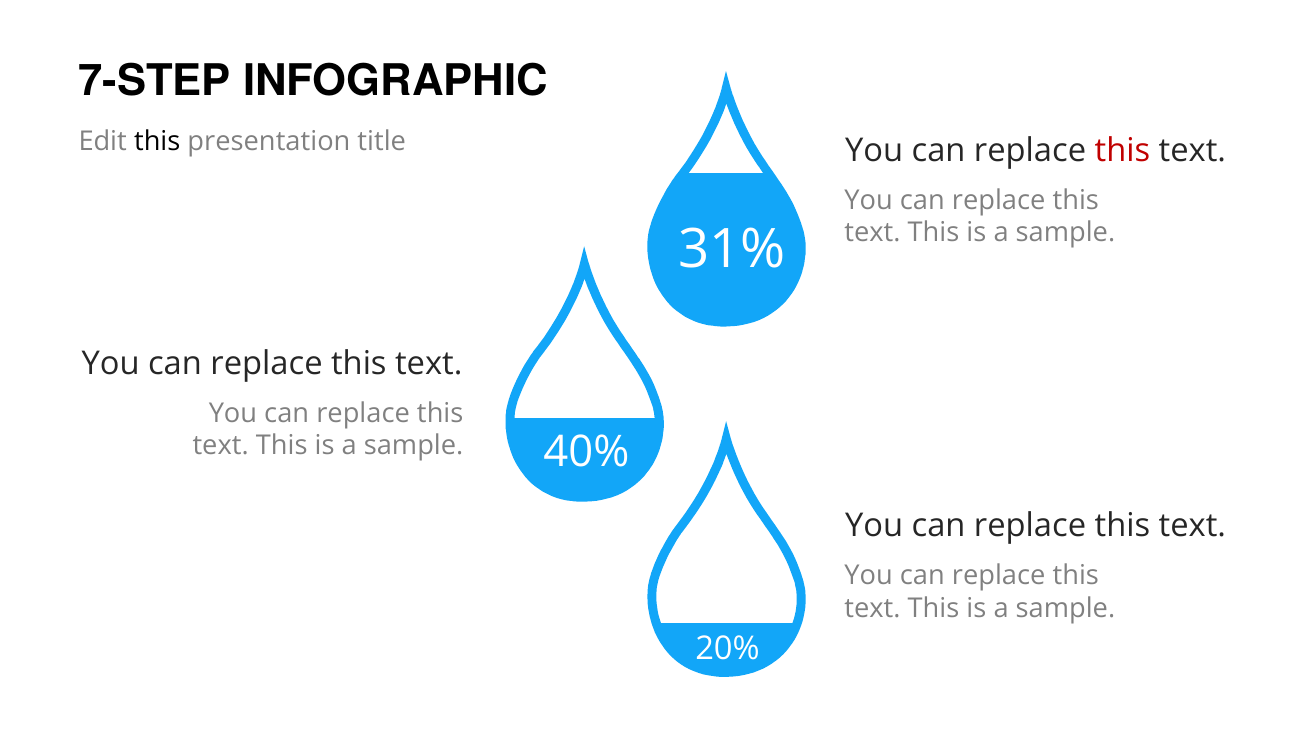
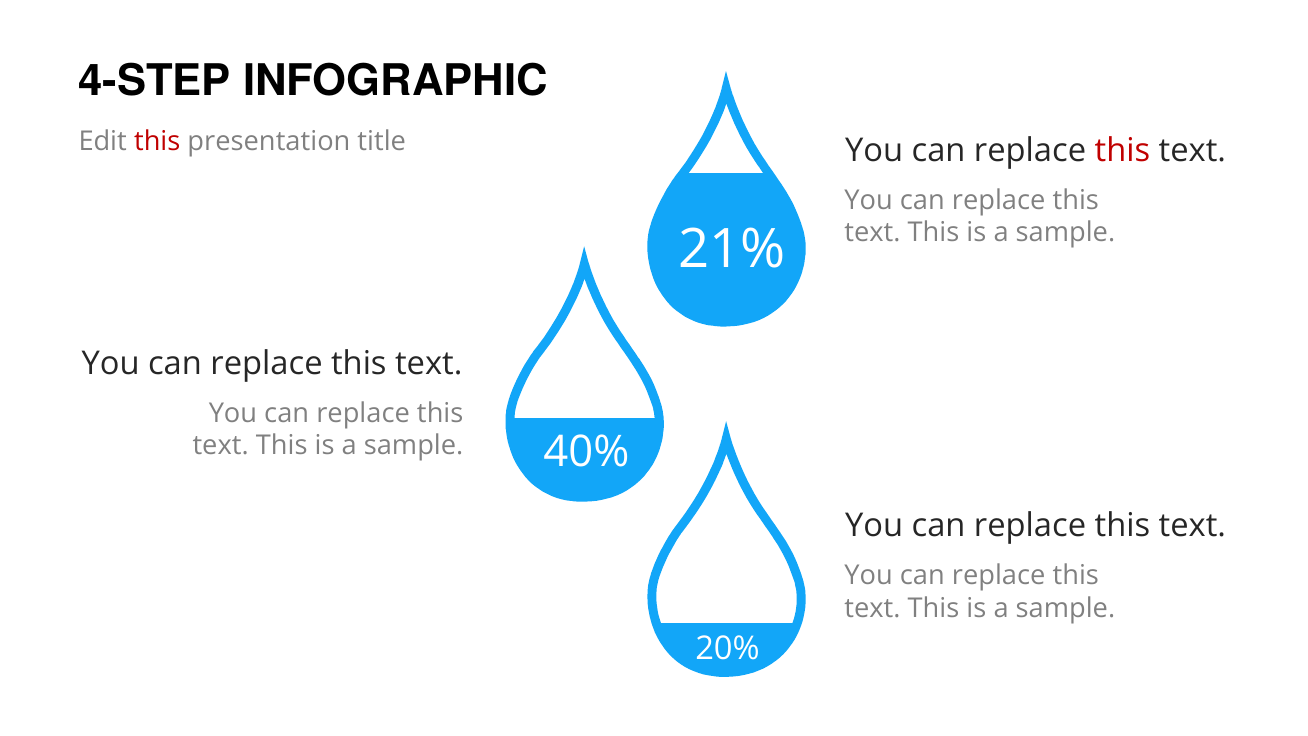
7-STEP: 7-STEP -> 4-STEP
this at (157, 141) colour: black -> red
31%: 31% -> 21%
